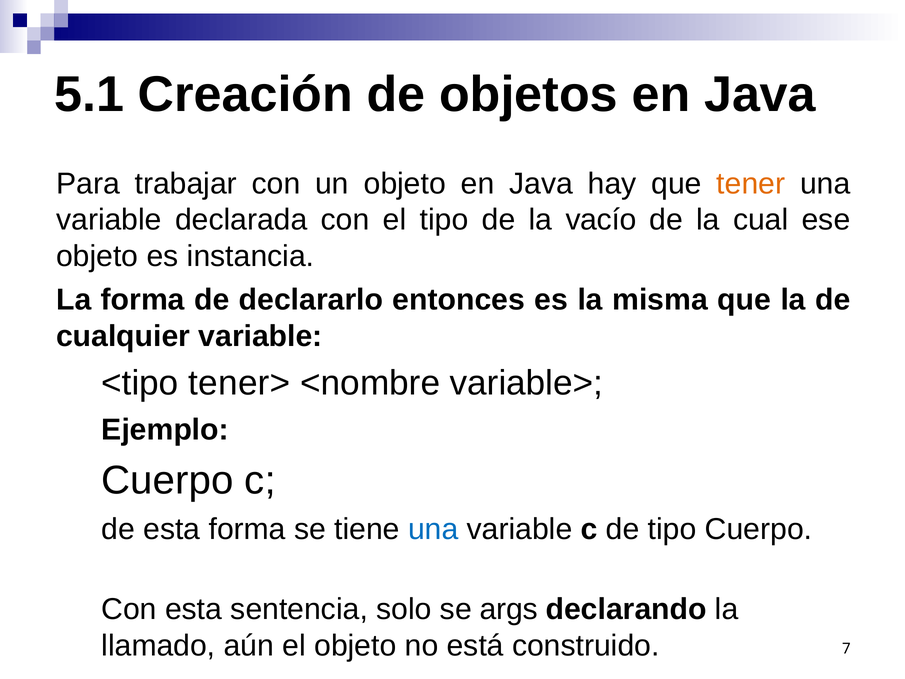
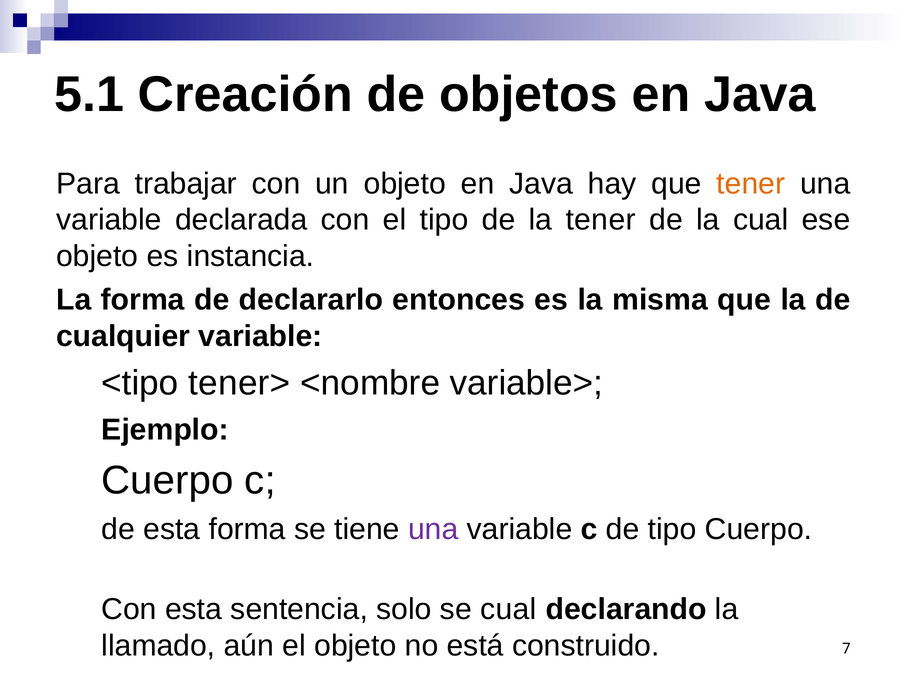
la vacío: vacío -> tener
una at (433, 529) colour: blue -> purple
se args: args -> cual
